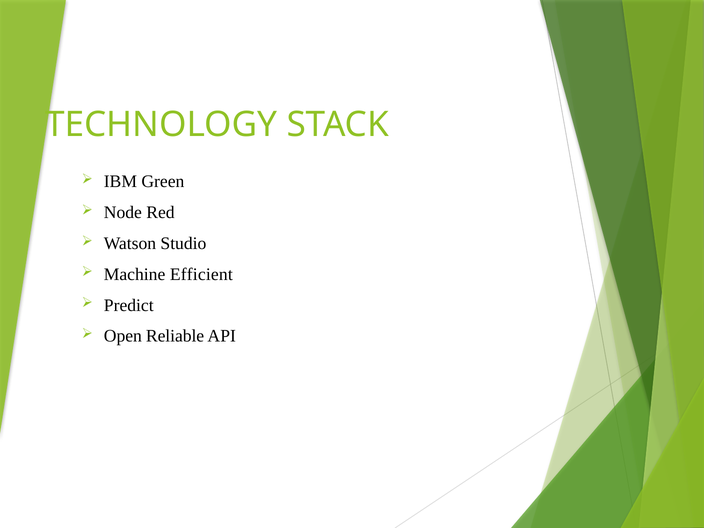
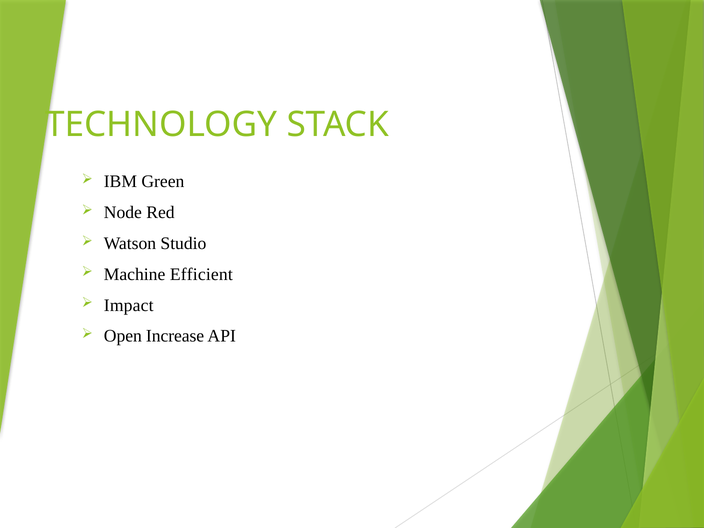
Predict: Predict -> Impact
Reliable: Reliable -> Increase
